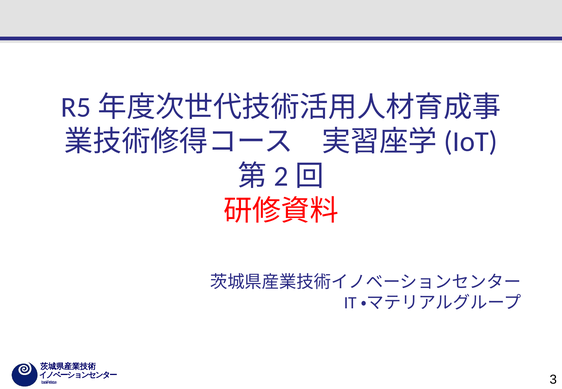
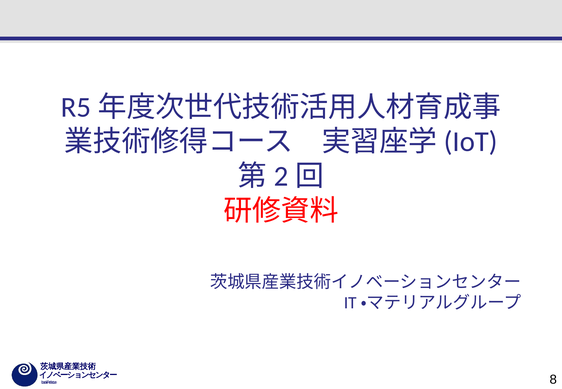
3: 3 -> 8
